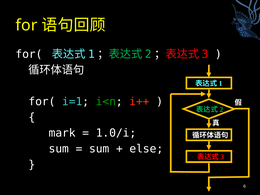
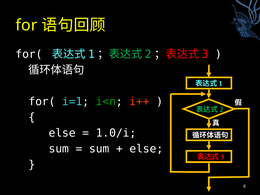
mark at (62, 133): mark -> else
